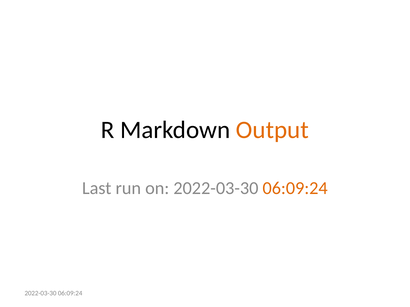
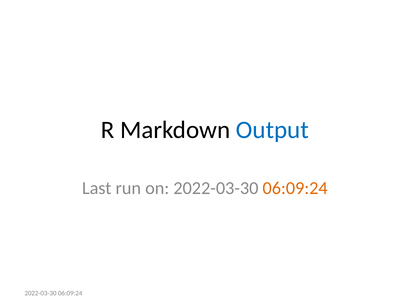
Output colour: orange -> blue
